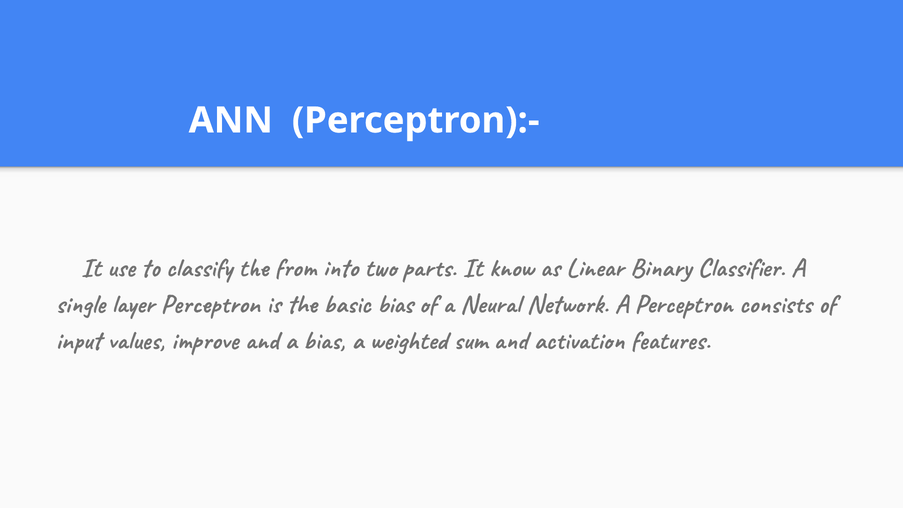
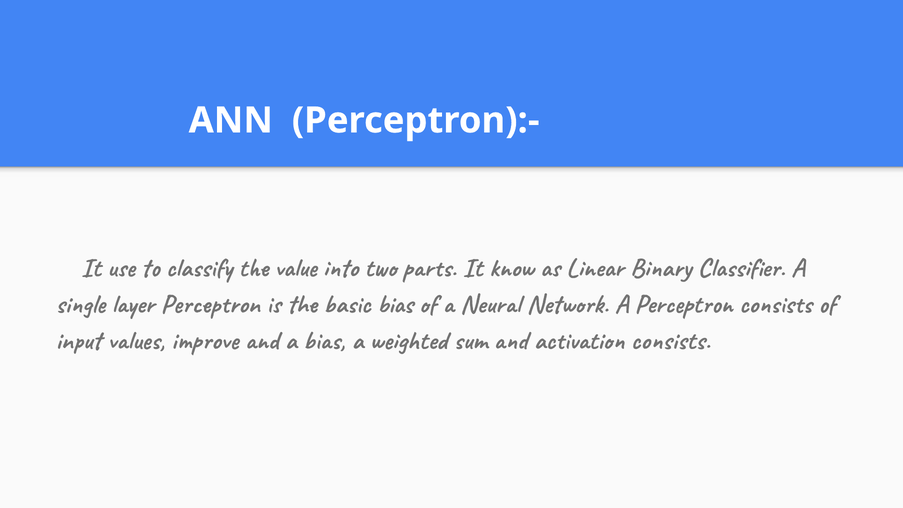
from: from -> value
activation features: features -> consists
